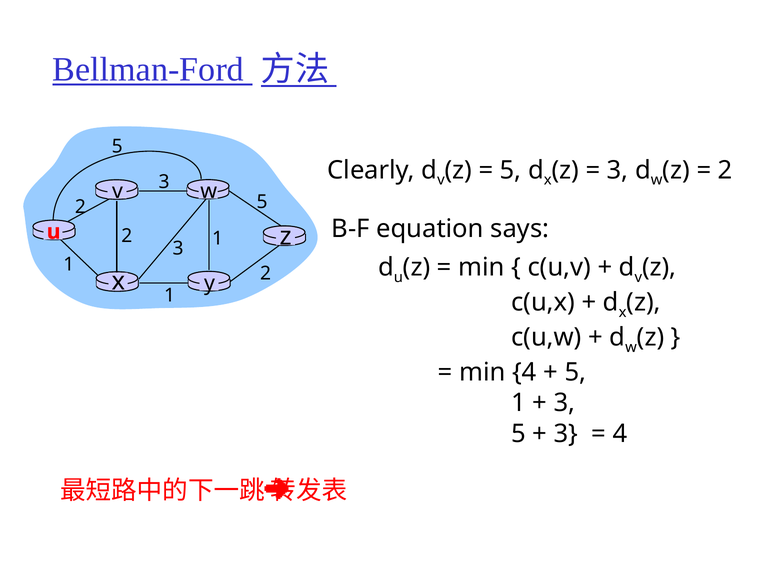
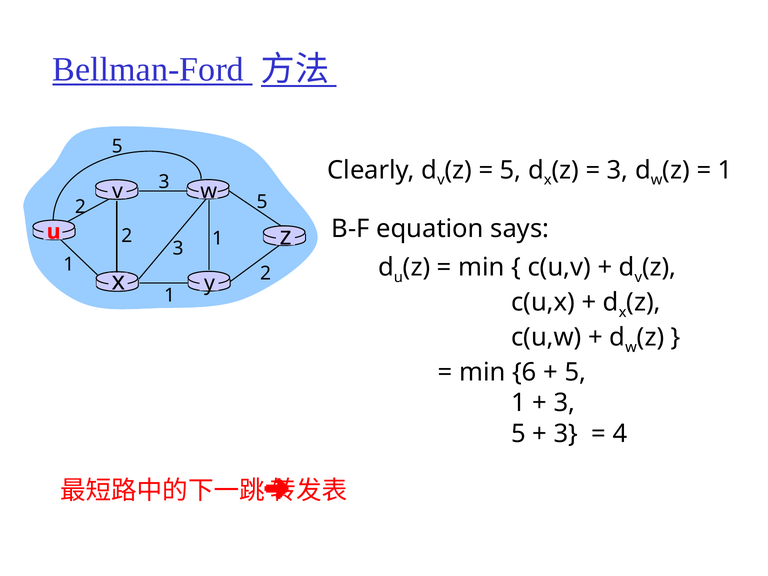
2 at (725, 170): 2 -> 1
min 4: 4 -> 6
